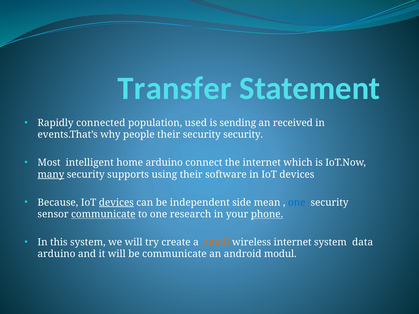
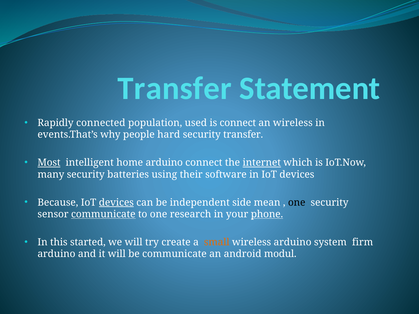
is sending: sending -> connect
an received: received -> wireless
people their: their -> hard
security security: security -> transfer
Most underline: none -> present
internet at (262, 163) underline: none -> present
many underline: present -> none
supports: supports -> batteries
one at (297, 203) colour: blue -> black
this system: system -> started
wireless internet: internet -> arduino
data: data -> firm
